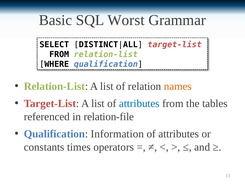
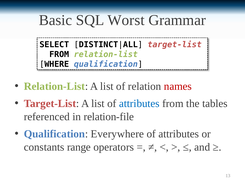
names colour: orange -> red
Information: Information -> Everywhere
times: times -> range
